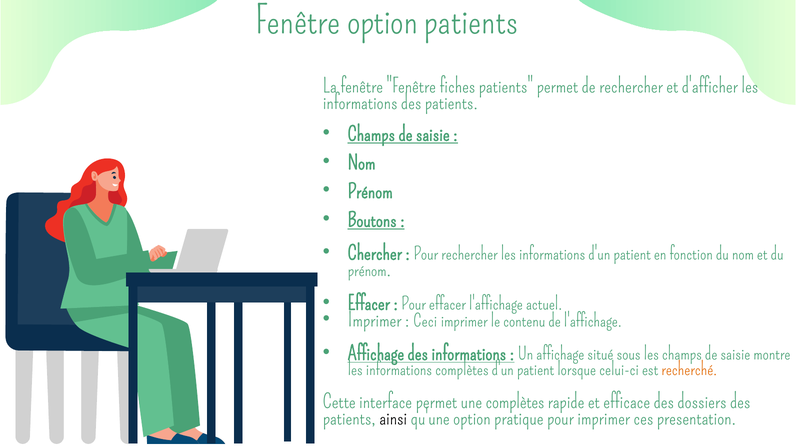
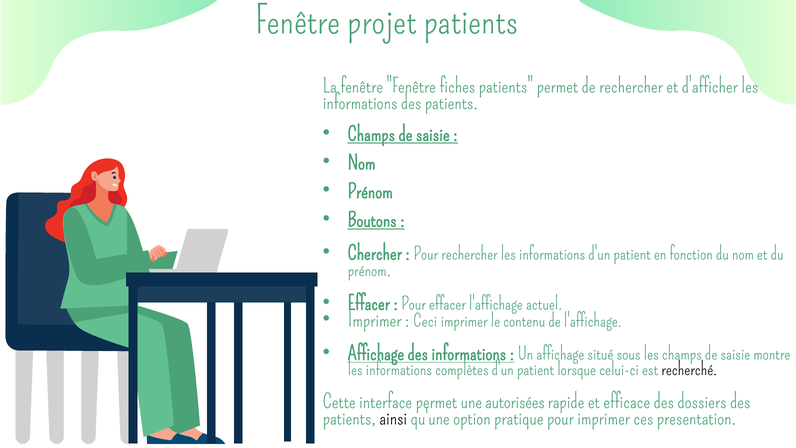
Fenêtre option: option -> projet
recherché colour: orange -> black
une complètes: complètes -> autorisées
